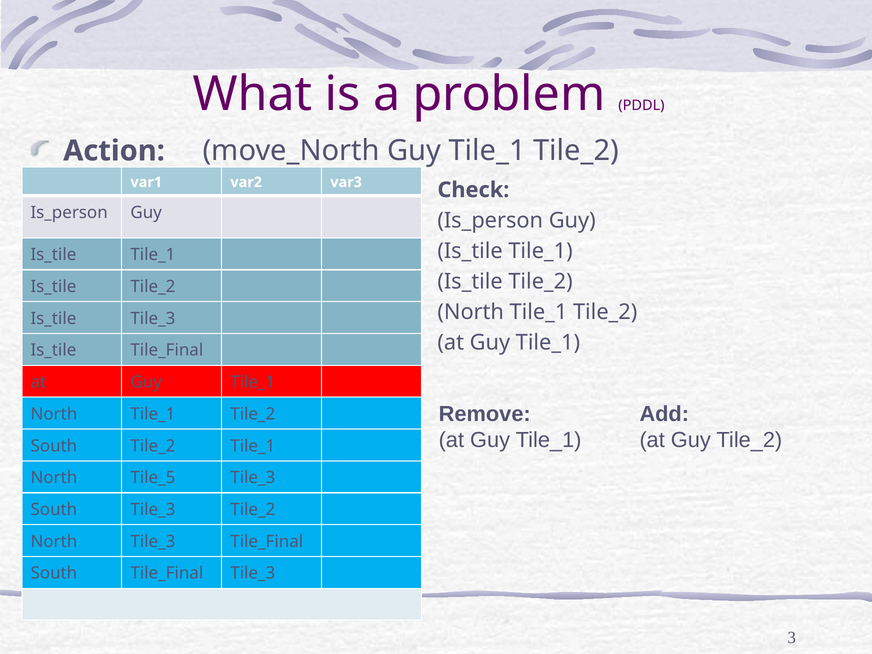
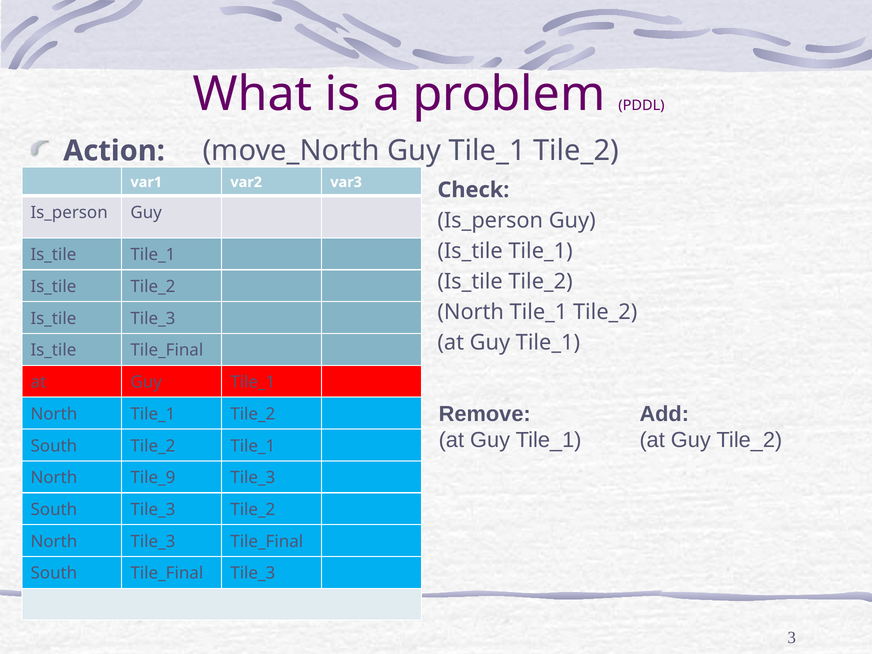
Tile_5: Tile_5 -> Tile_9
